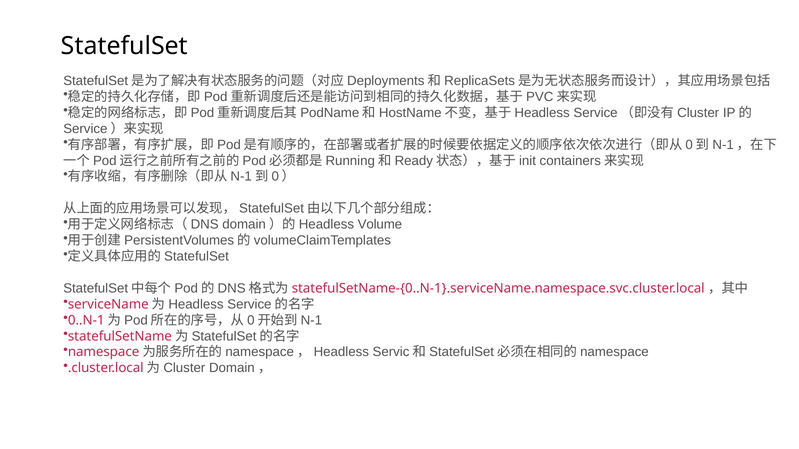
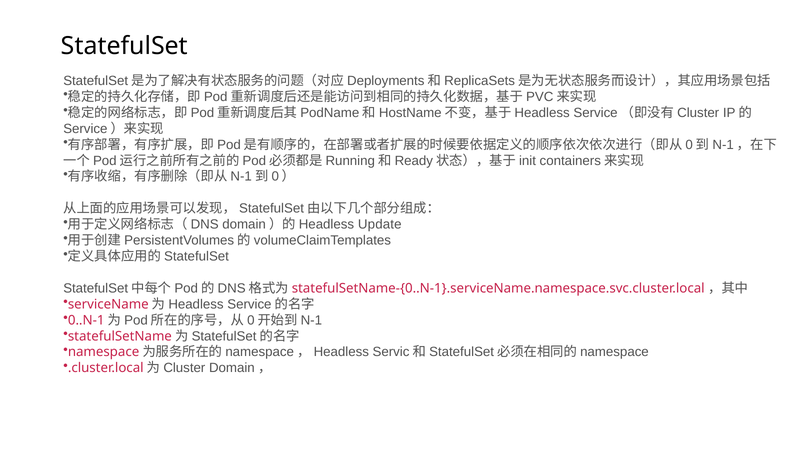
Volume: Volume -> Update
